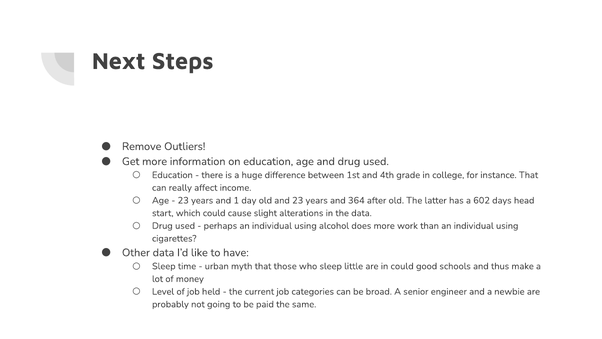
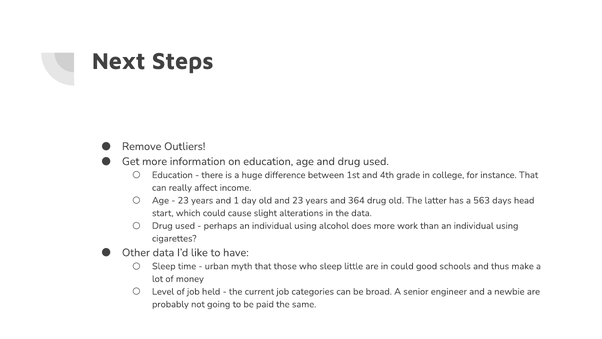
364 after: after -> drug
602: 602 -> 563
